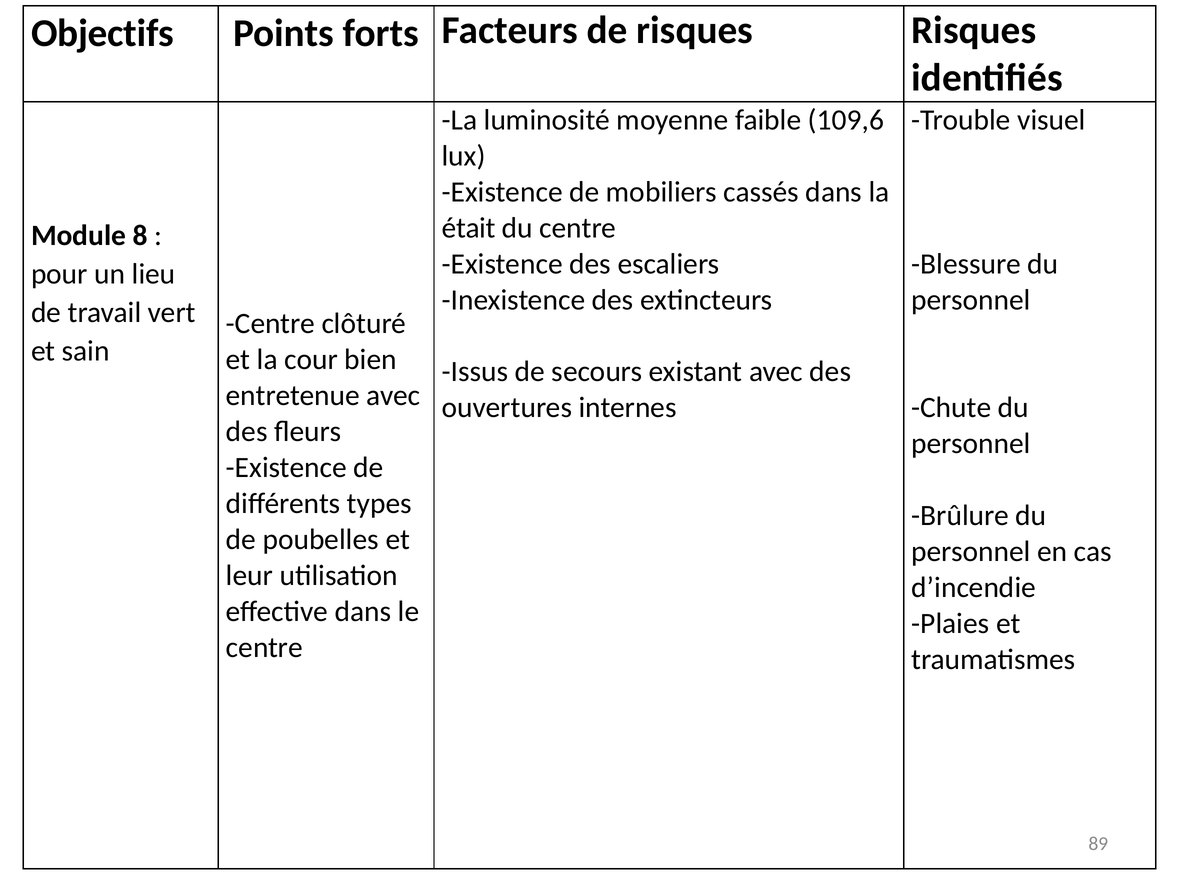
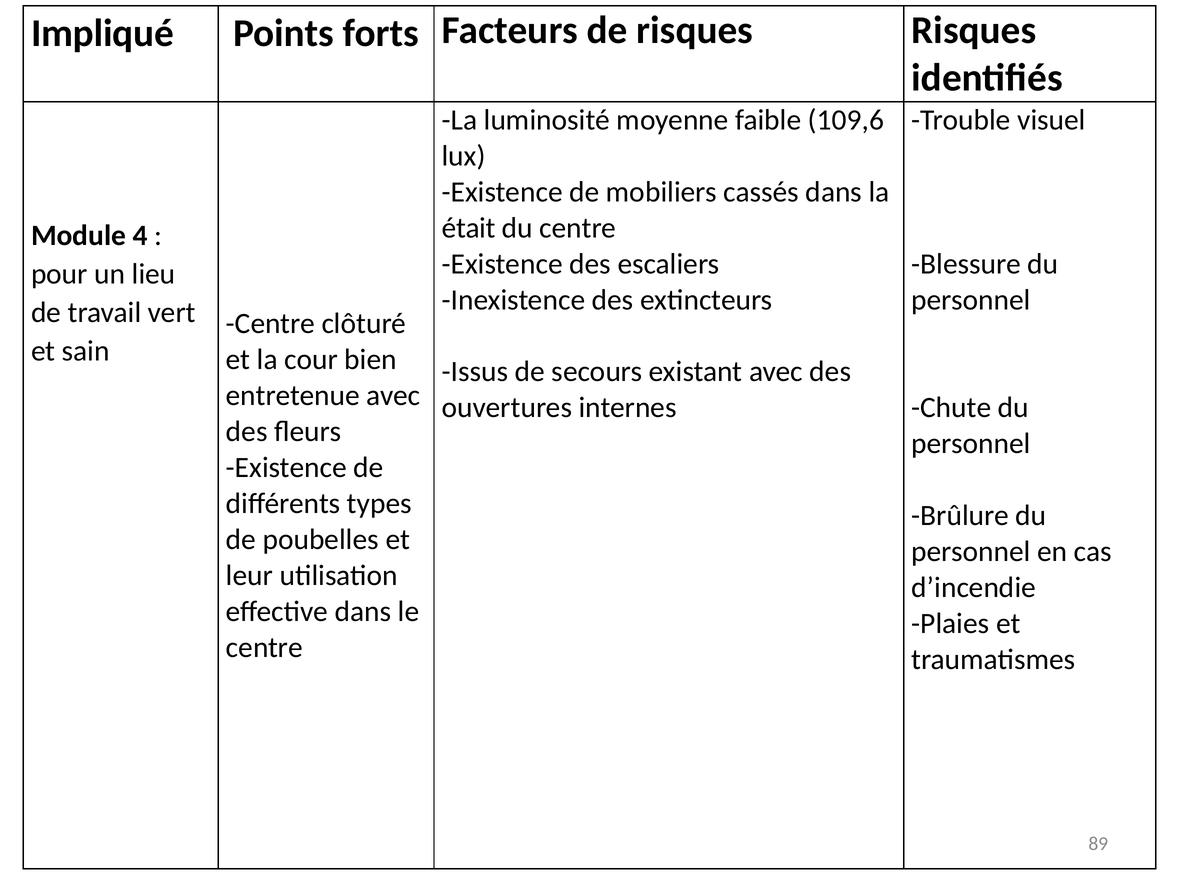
Objectifs: Objectifs -> Impliqué
8: 8 -> 4
